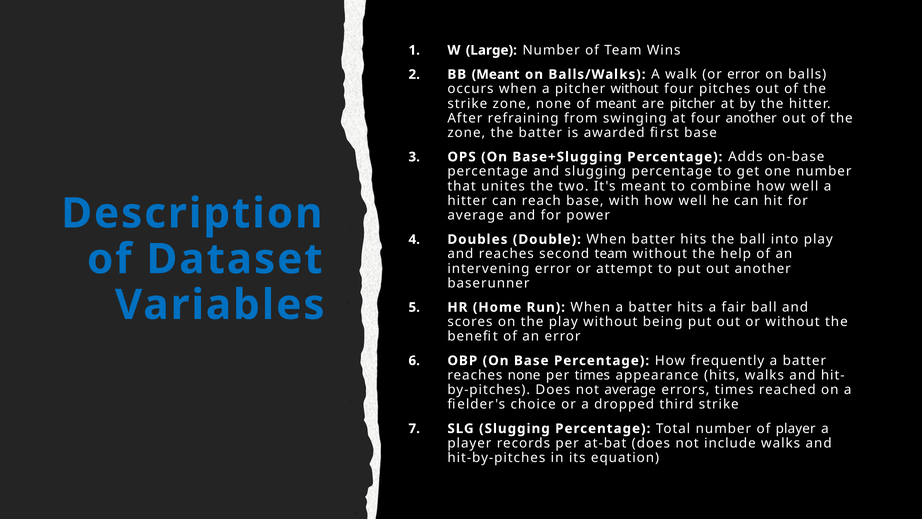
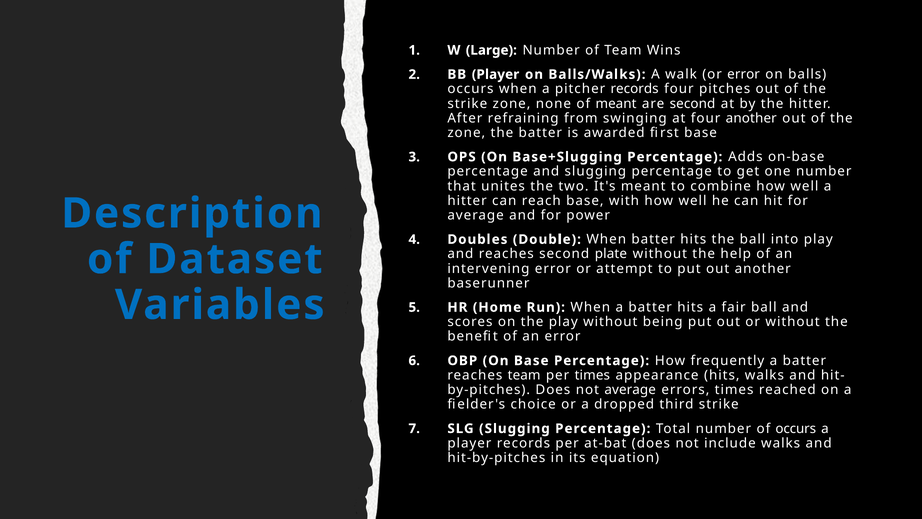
BB Meant: Meant -> Player
pitcher without: without -> records
are pitcher: pitcher -> second
second team: team -> plate
reaches none: none -> team
of player: player -> occurs
